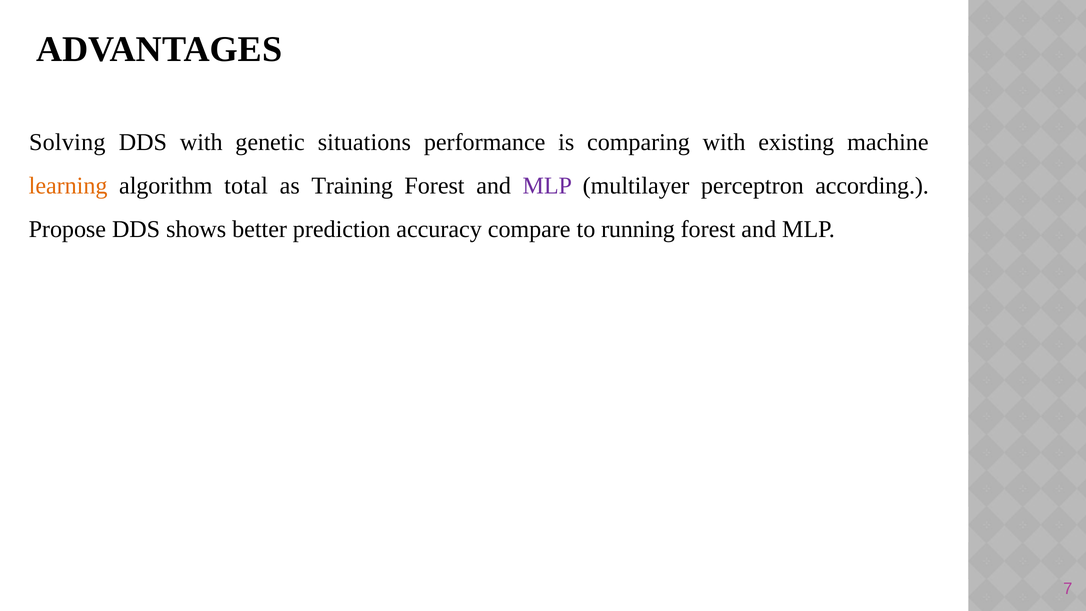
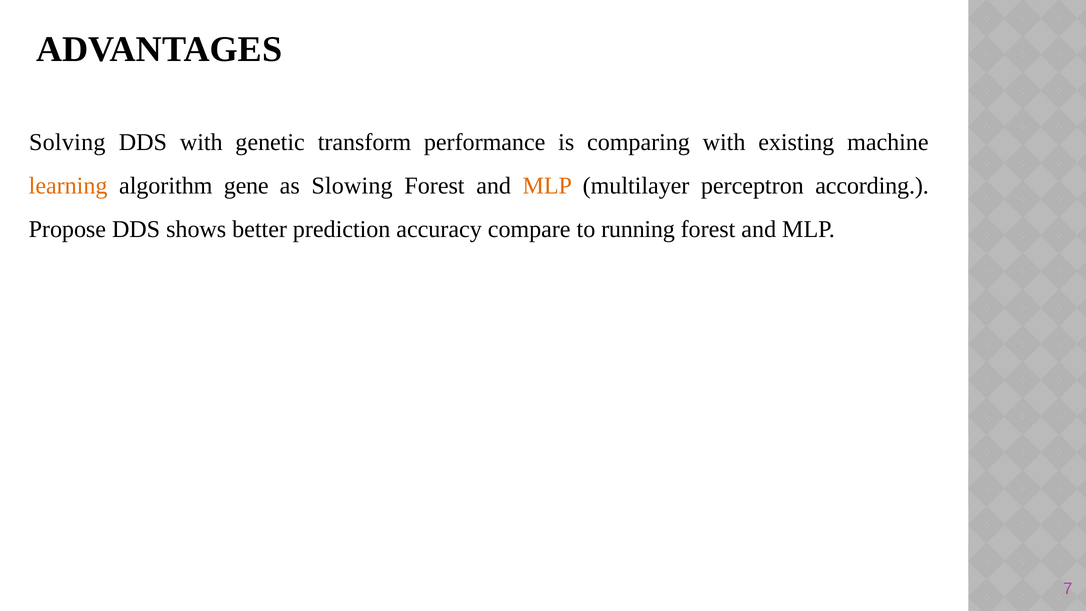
situations: situations -> transform
total: total -> gene
Training: Training -> Slowing
MLP at (547, 186) colour: purple -> orange
